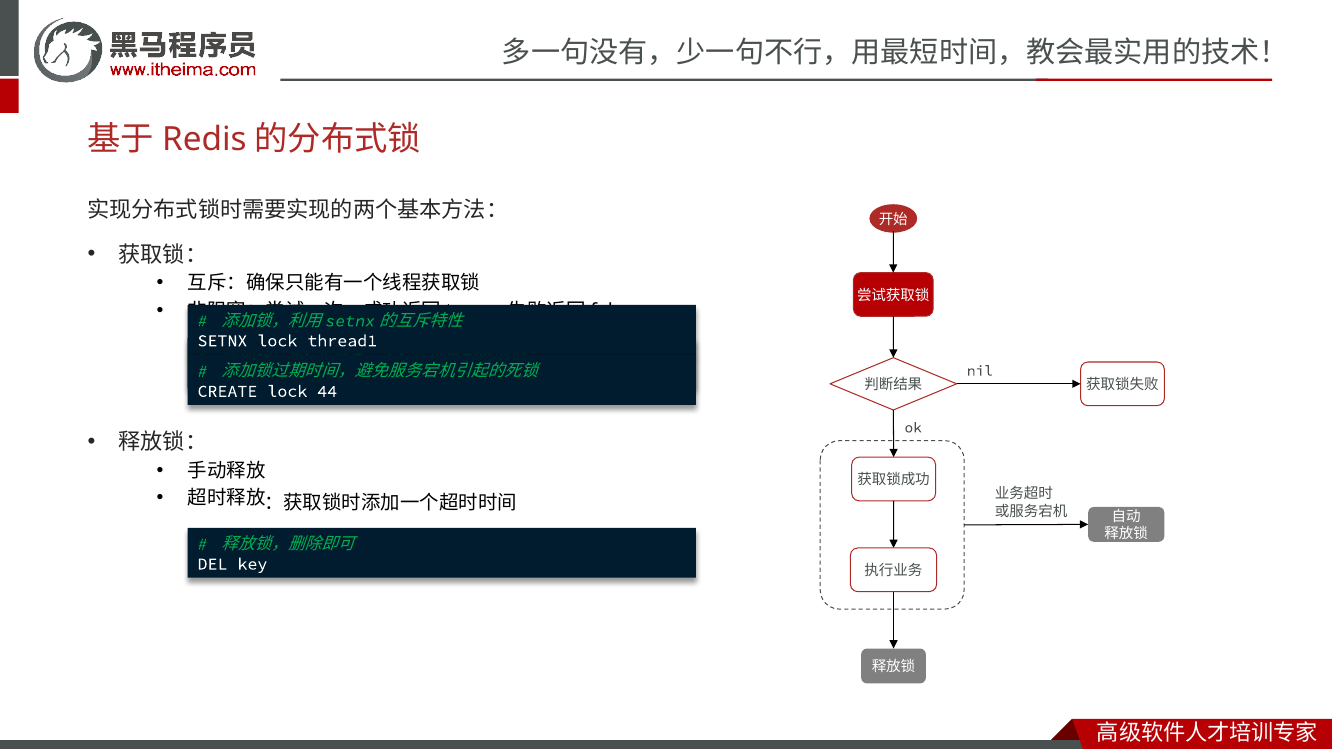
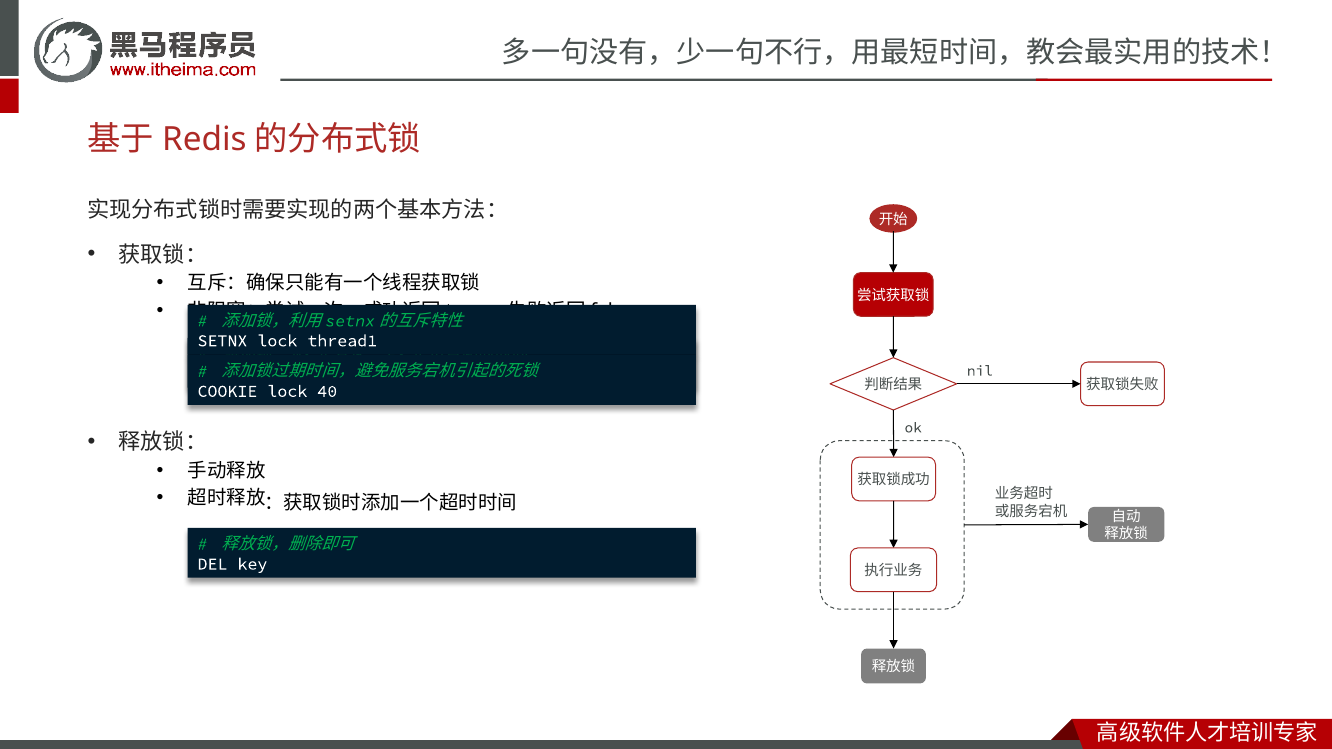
CREATE: CREATE -> COOKIE
44: 44 -> 40
